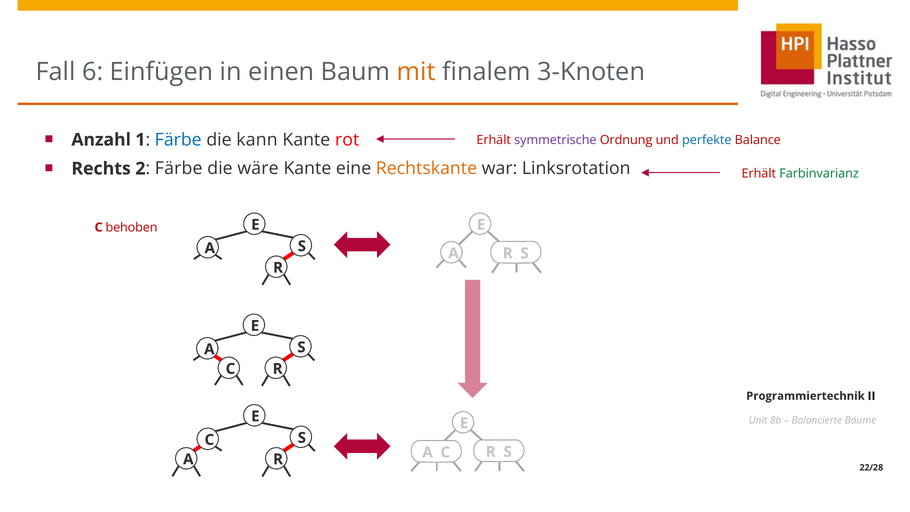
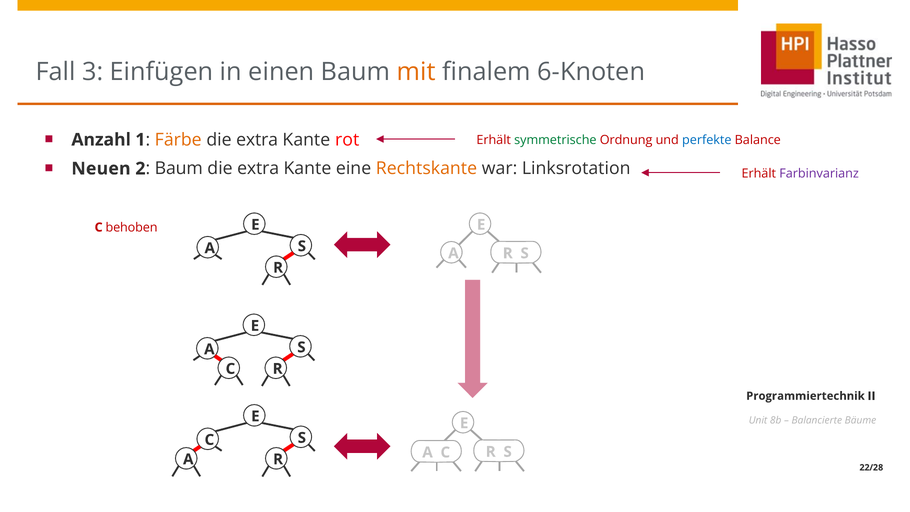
6: 6 -> 3
3-Knoten: 3-Knoten -> 6-Knoten
Färbe at (178, 140) colour: blue -> orange
kann at (257, 140): kann -> extra
symmetrische colour: purple -> green
Rechts: Rechts -> Neuen
2 Färbe: Färbe -> Baum
wäre at (258, 169): wäre -> extra
Farbinvarianz colour: green -> purple
